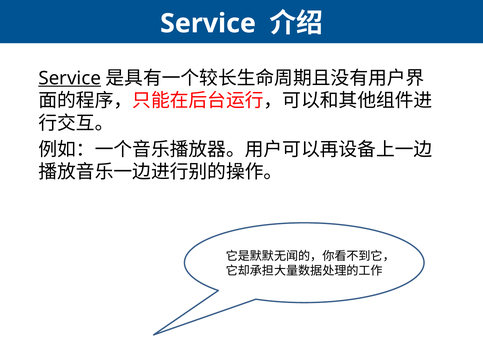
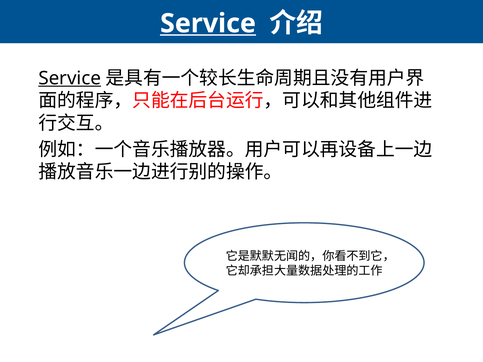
Service at (208, 23) underline: none -> present
